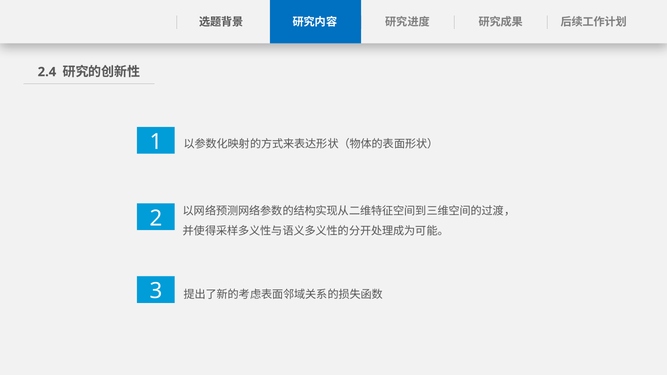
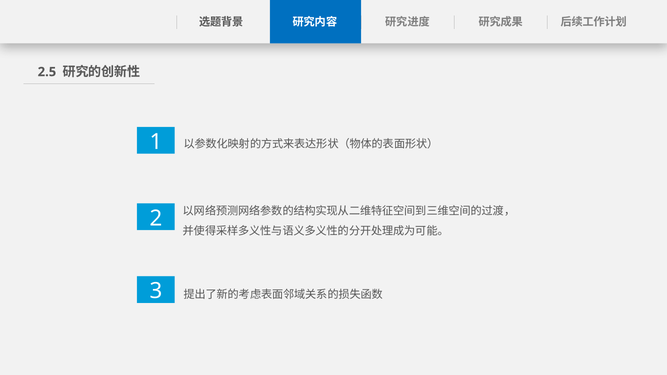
2.4: 2.4 -> 2.5
